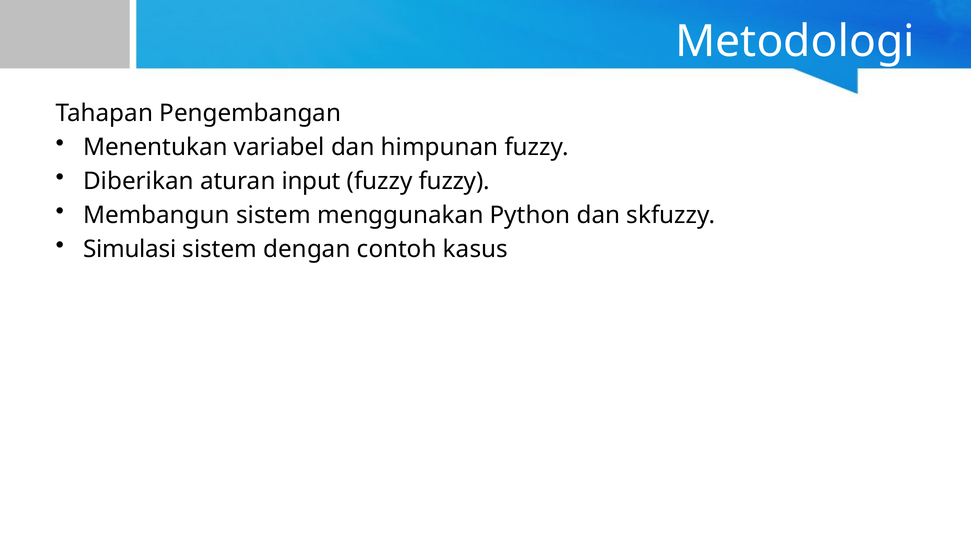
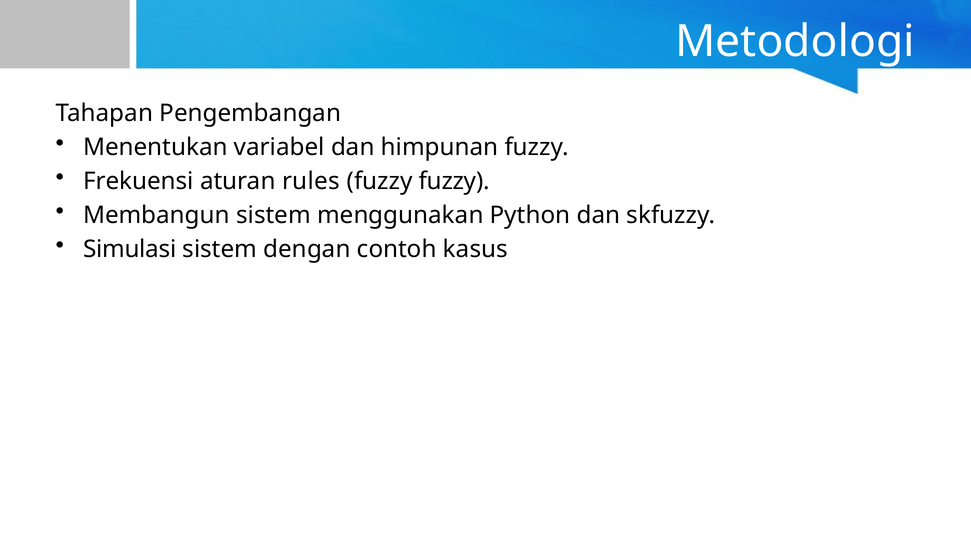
Diberikan: Diberikan -> Frekuensi
input: input -> rules
